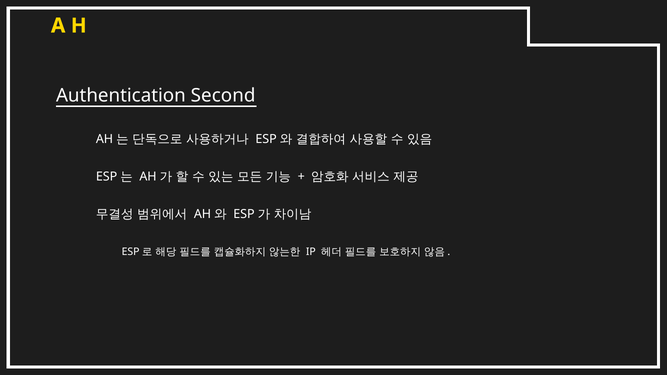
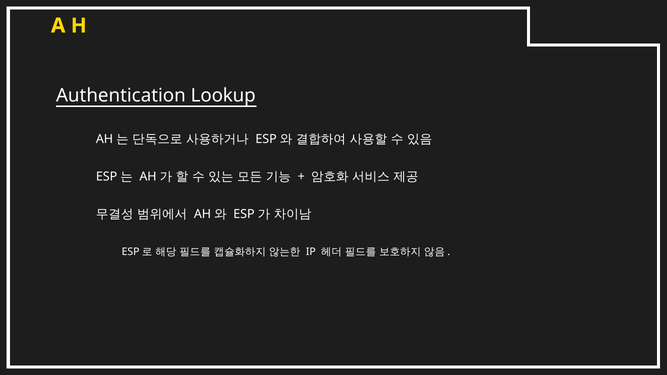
Second: Second -> Lookup
